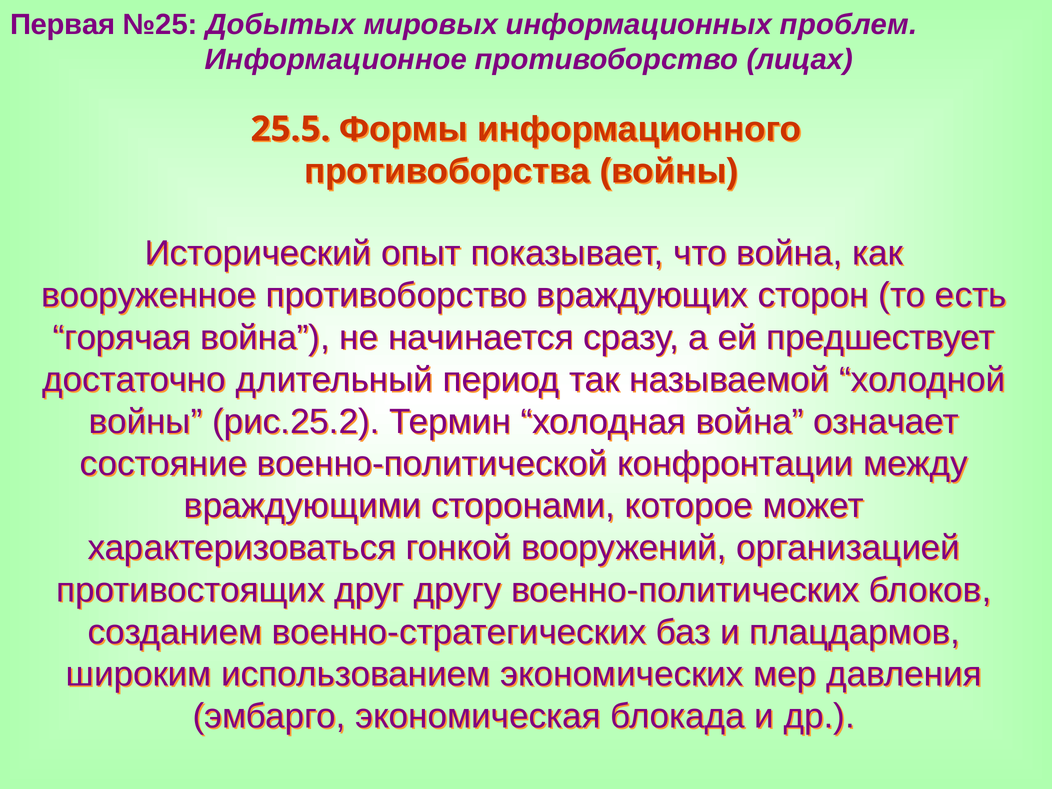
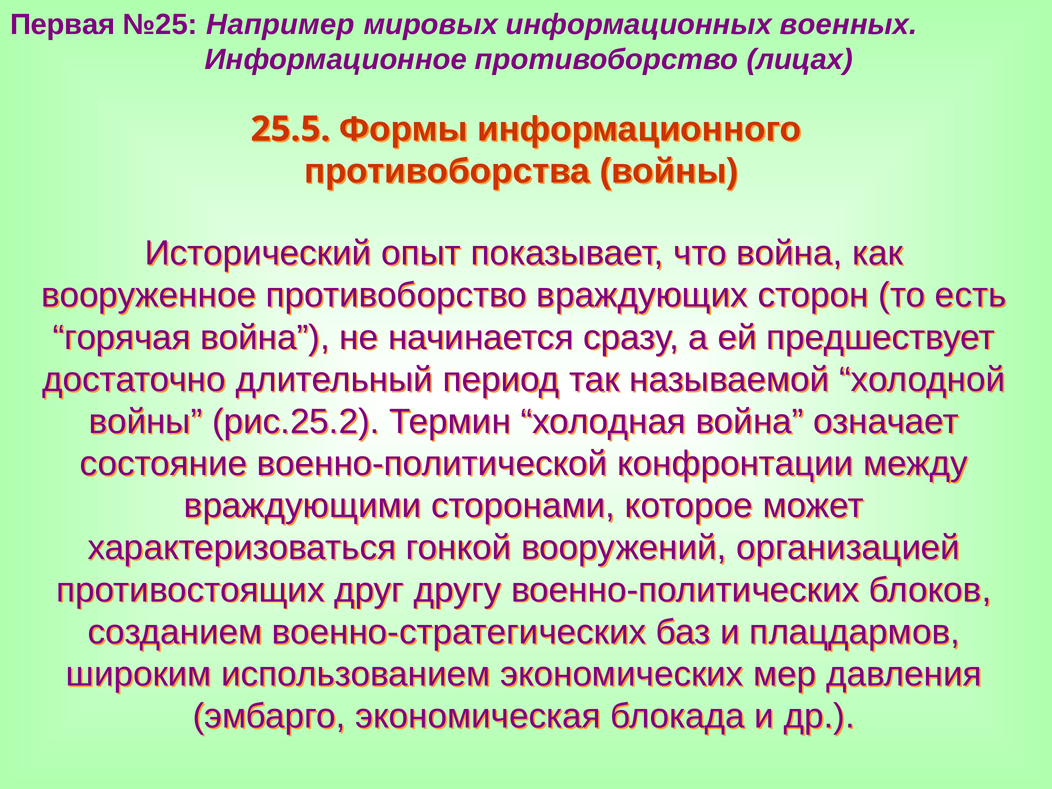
Добытых: Добытых -> Например
проблем: проблем -> военных
